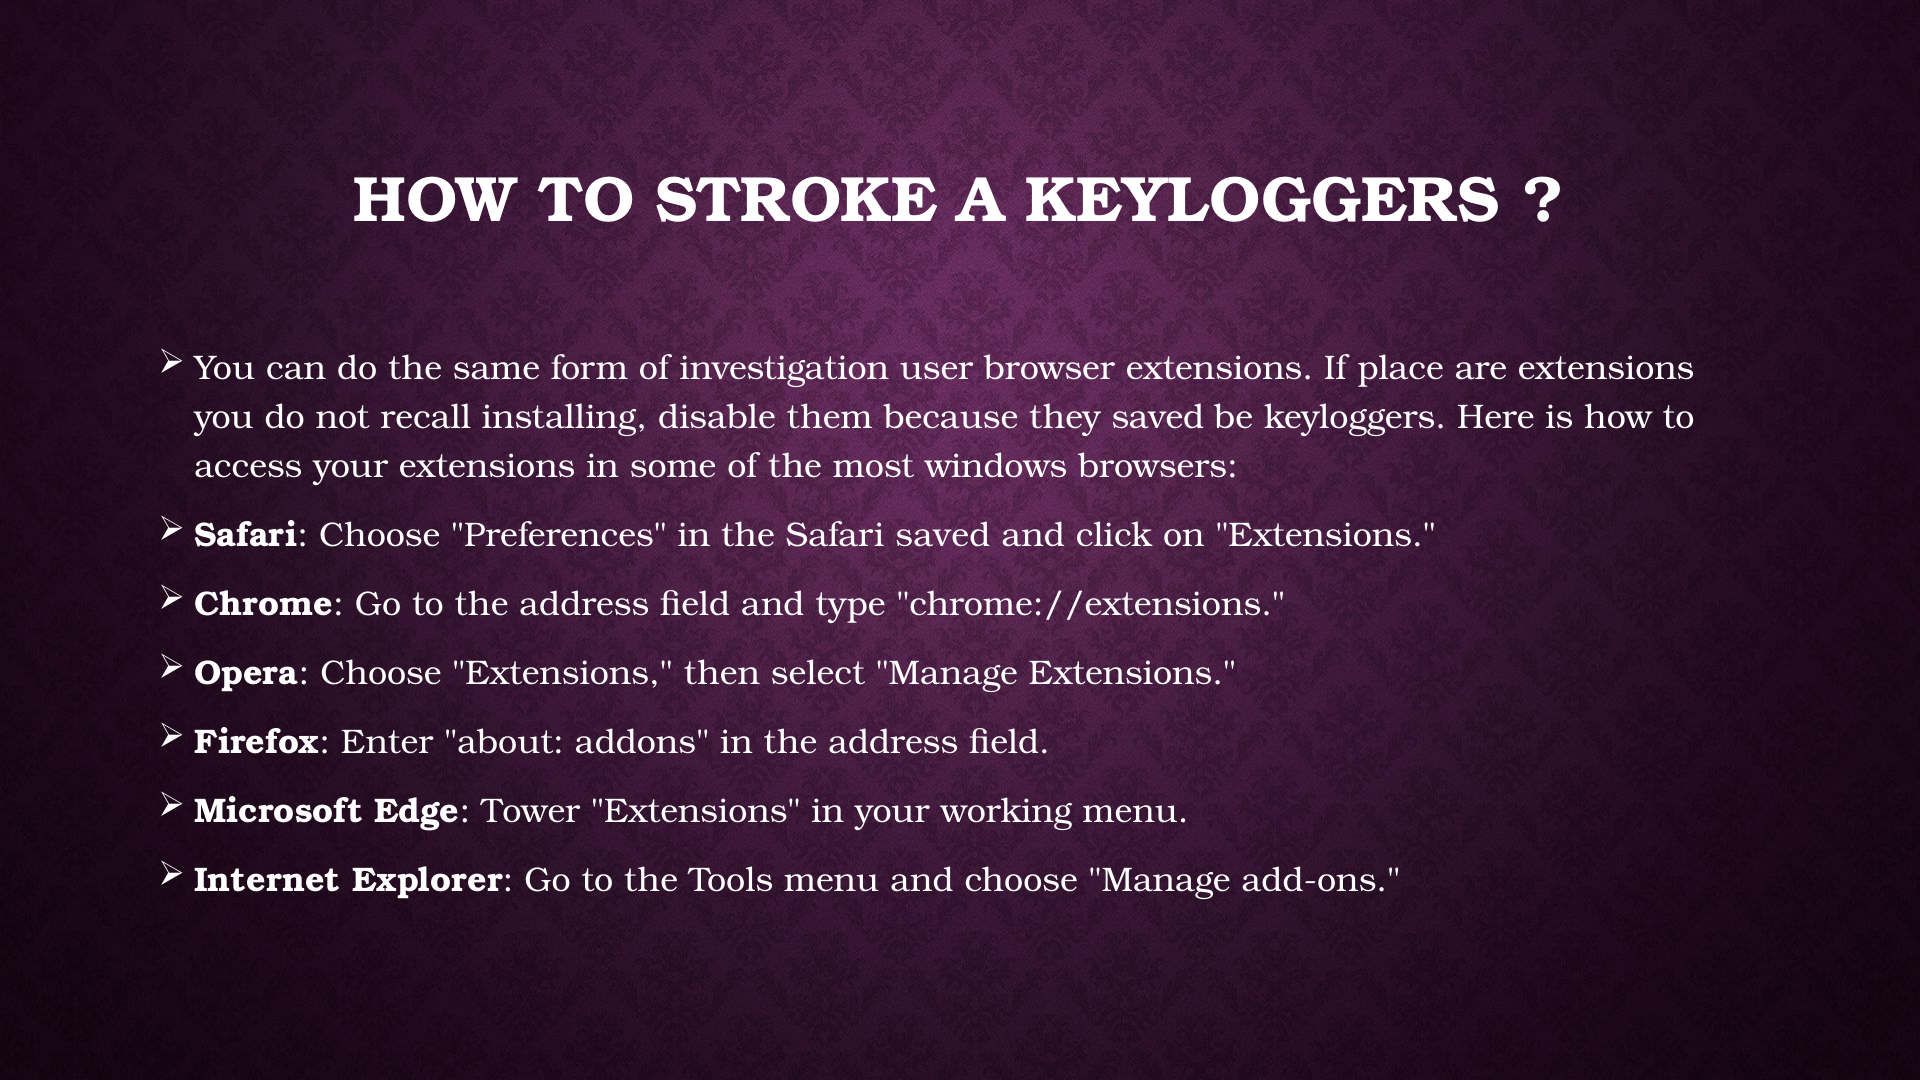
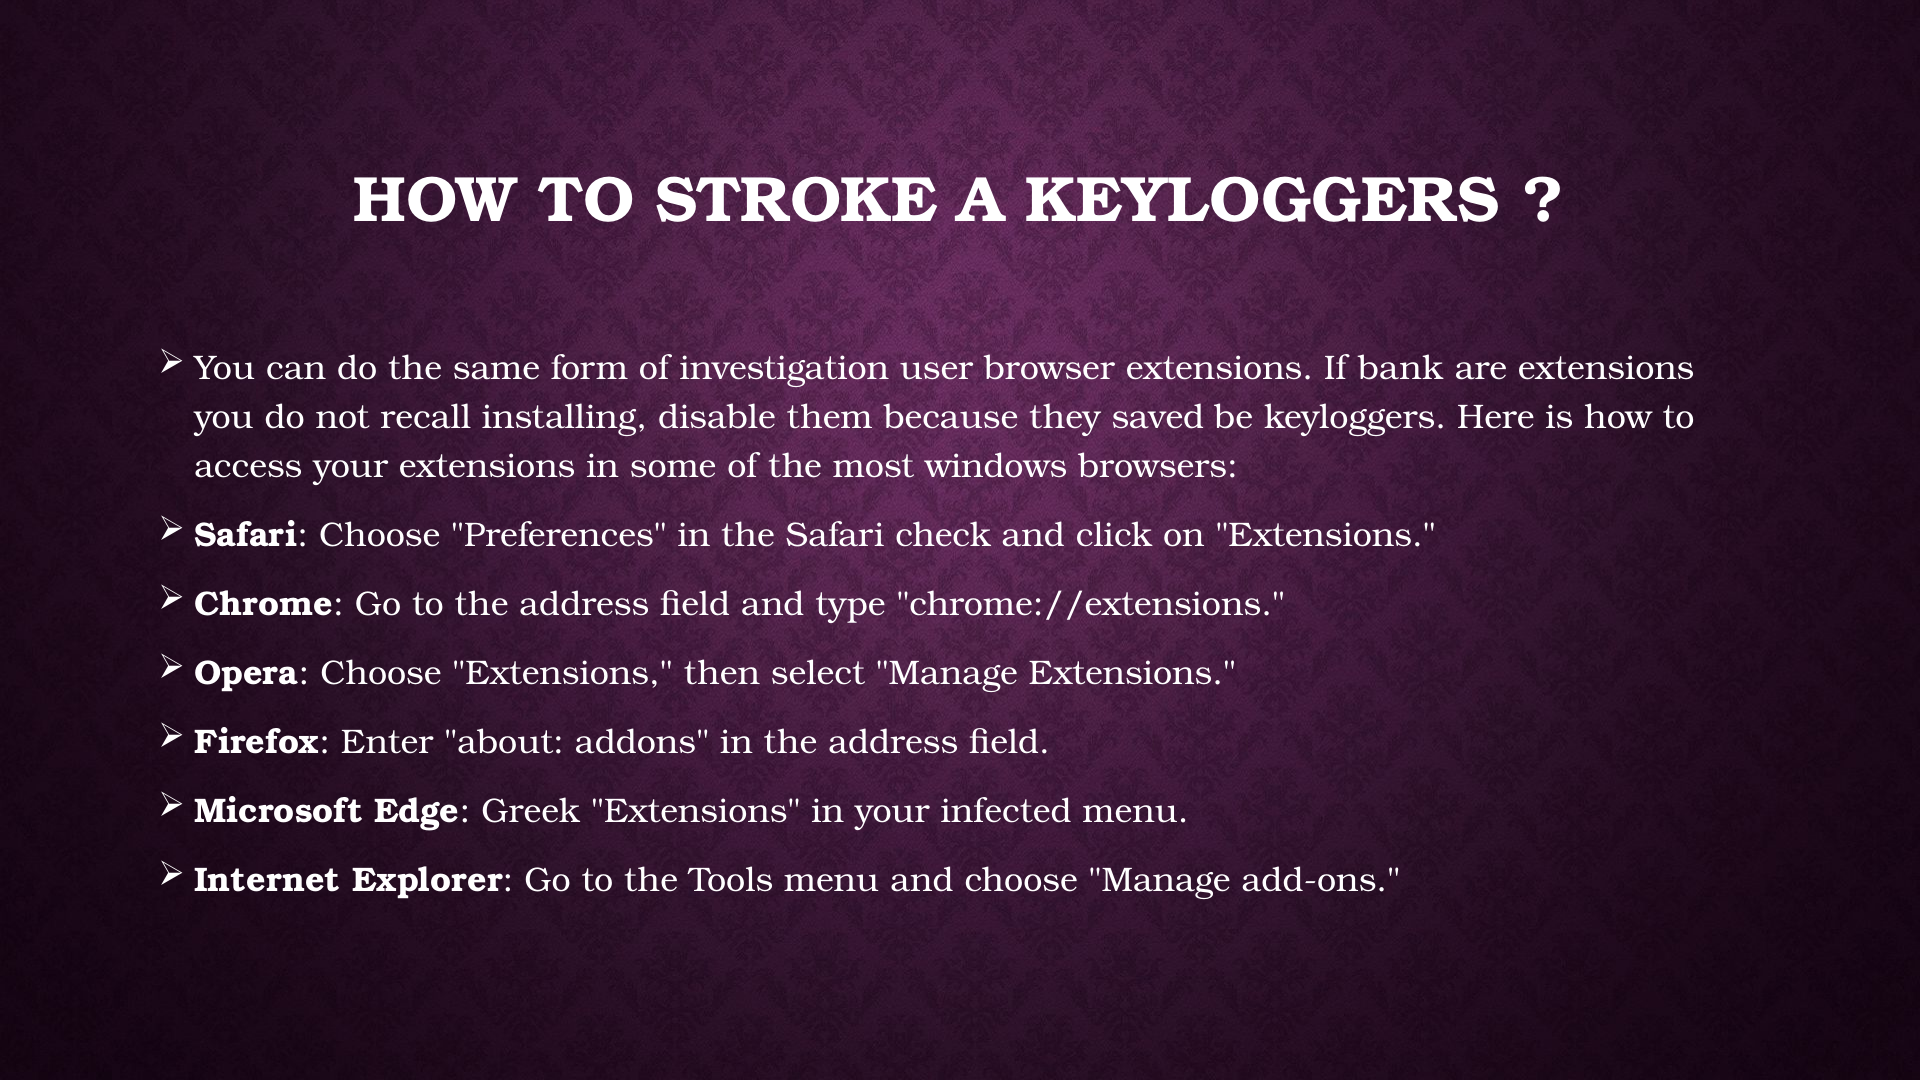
place: place -> bank
Safari saved: saved -> check
Tower: Tower -> Greek
working: working -> infected
